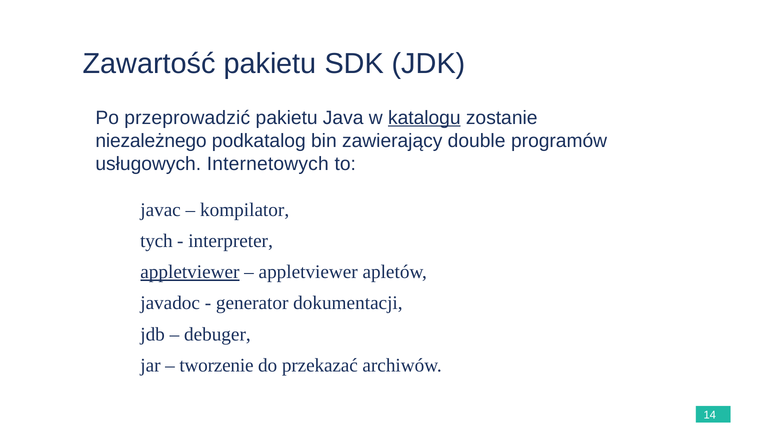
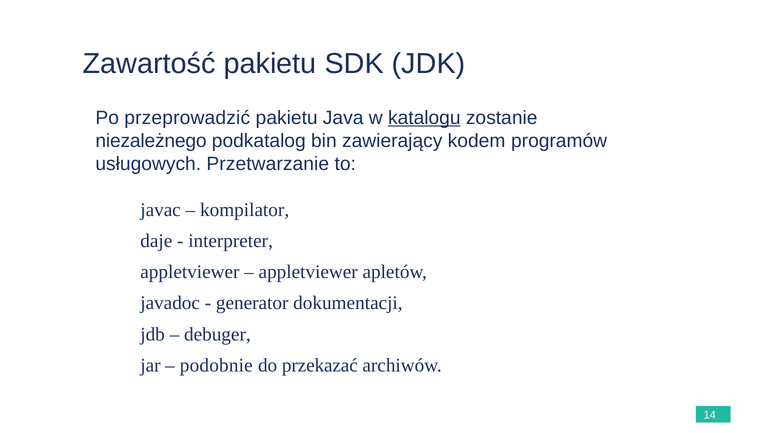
double: double -> kodem
Internetowych: Internetowych -> Przetwarzanie
tych: tych -> daje
appletviewer at (190, 272) underline: present -> none
tworzenie: tworzenie -> podobnie
